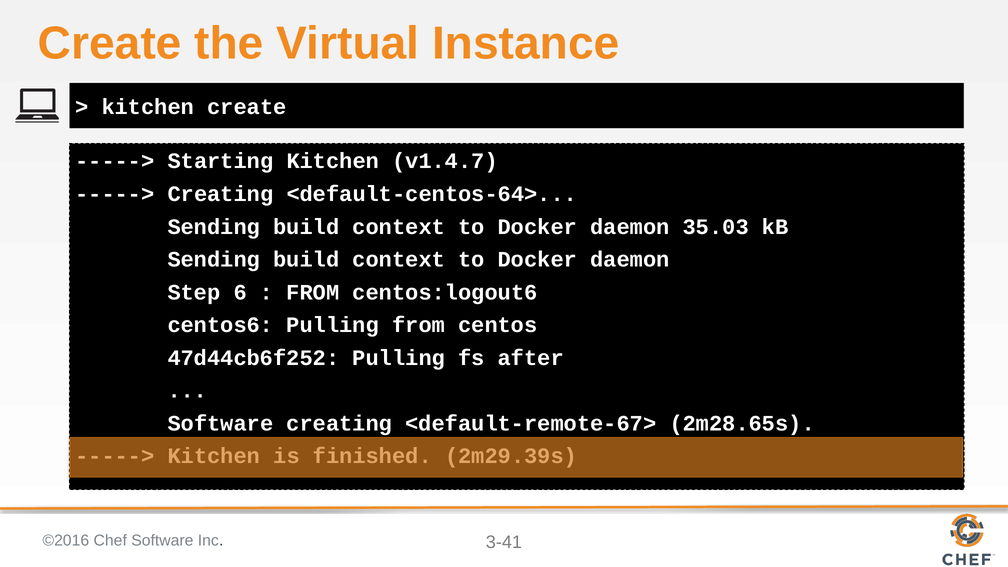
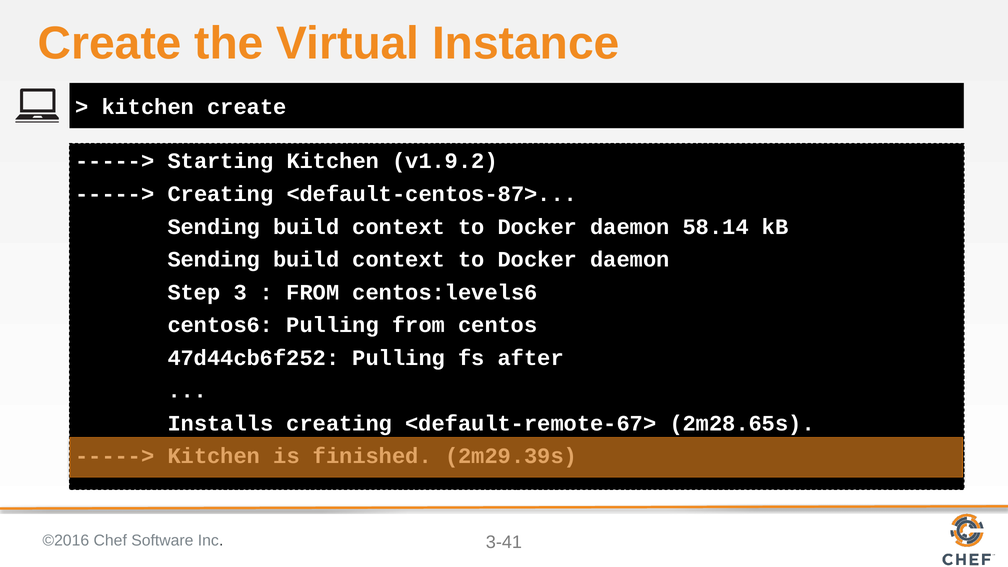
v1.4.7: v1.4.7 -> v1.9.2
<default-centos-64>: <default-centos-64> -> <default-centos-87>
35.03: 35.03 -> 58.14
6: 6 -> 3
centos:logout6: centos:logout6 -> centos:levels6
Software at (220, 423): Software -> Installs
